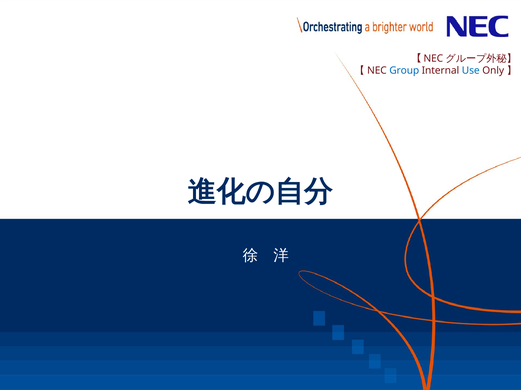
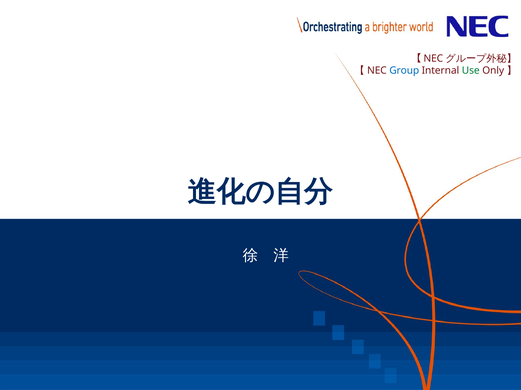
Use colour: blue -> green
